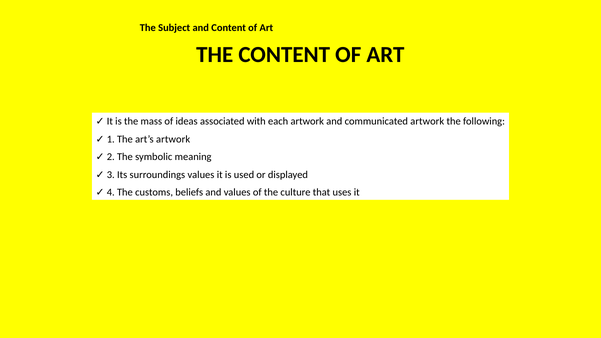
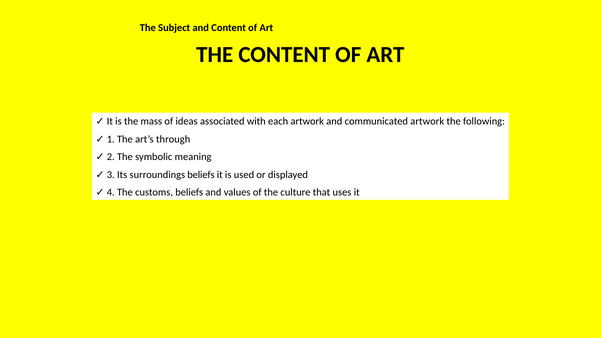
art’s artwork: artwork -> through
surroundings values: values -> beliefs
